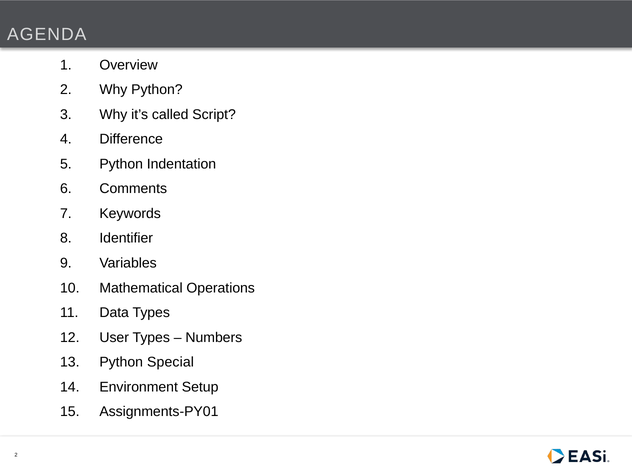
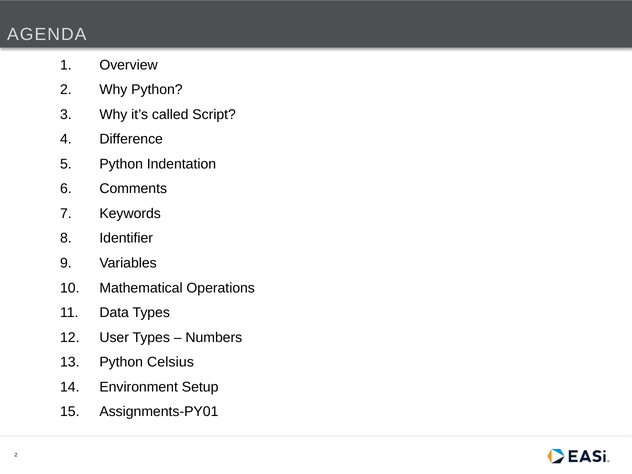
Special: Special -> Celsius
